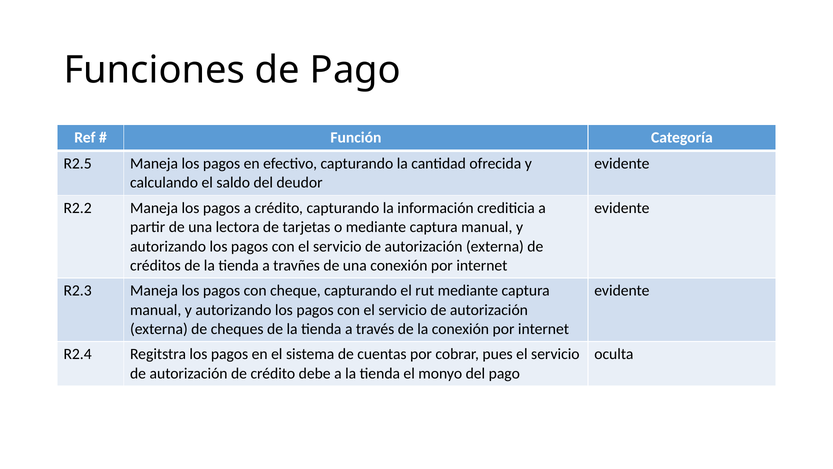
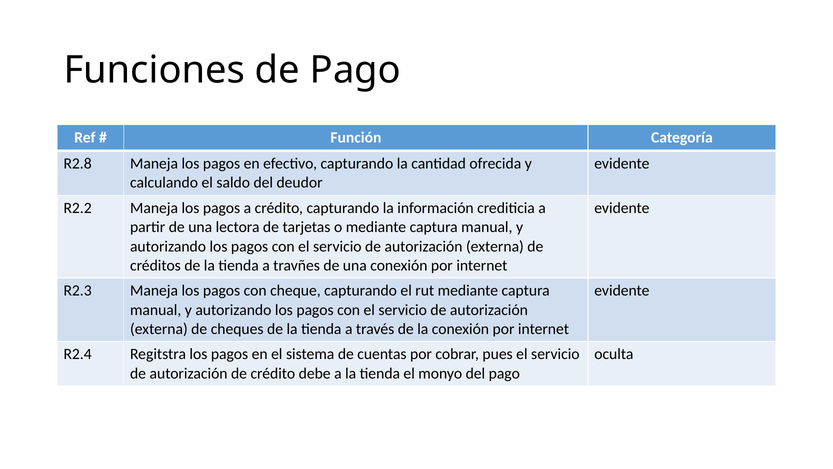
R2.5: R2.5 -> R2.8
